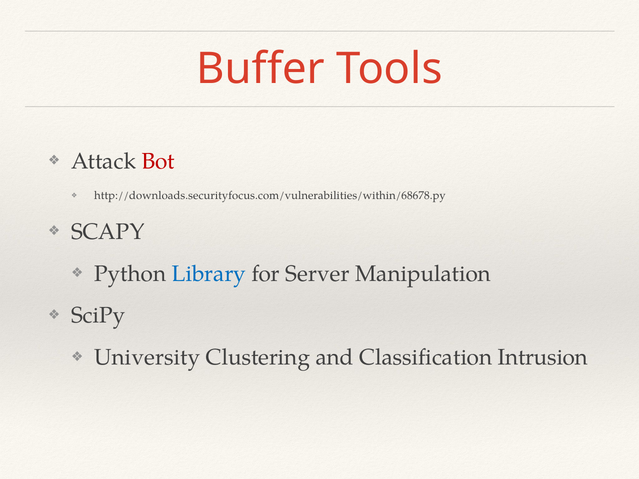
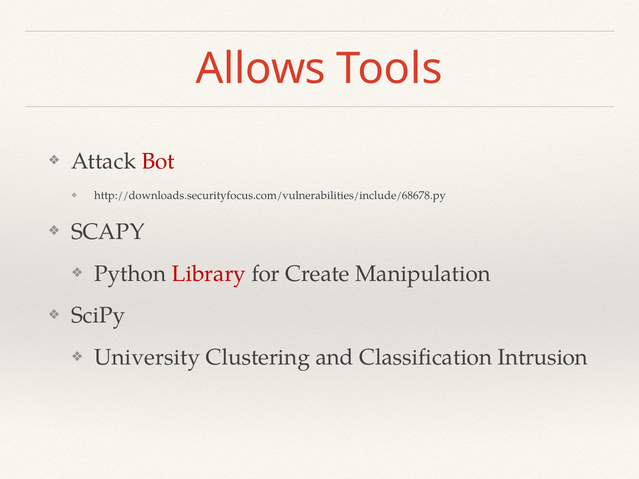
Buffer: Buffer -> Allows
http://downloads.securityfocus.com/vulnerabilities/within/68678.py: http://downloads.securityfocus.com/vulnerabilities/within/68678.py -> http://downloads.securityfocus.com/vulnerabilities/include/68678.py
Library colour: blue -> red
Server: Server -> Create
